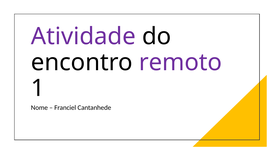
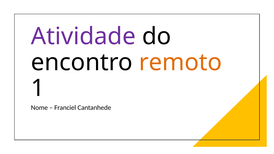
remoto colour: purple -> orange
